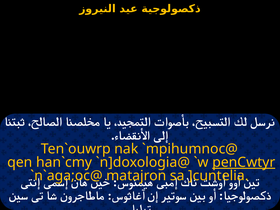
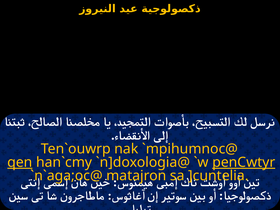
qen underline: none -> present
